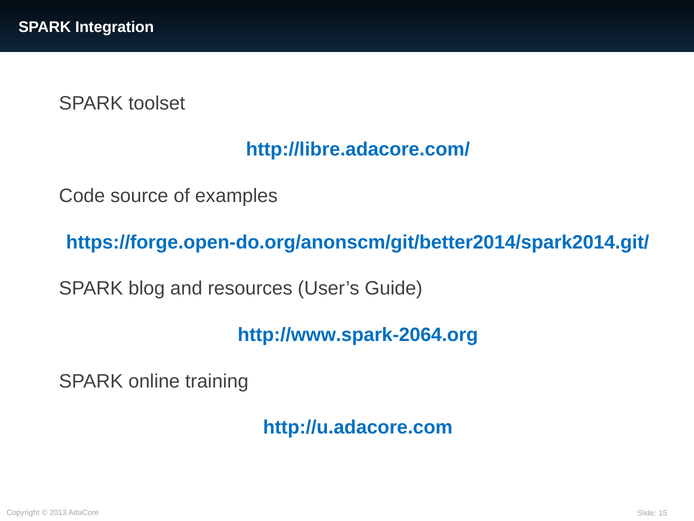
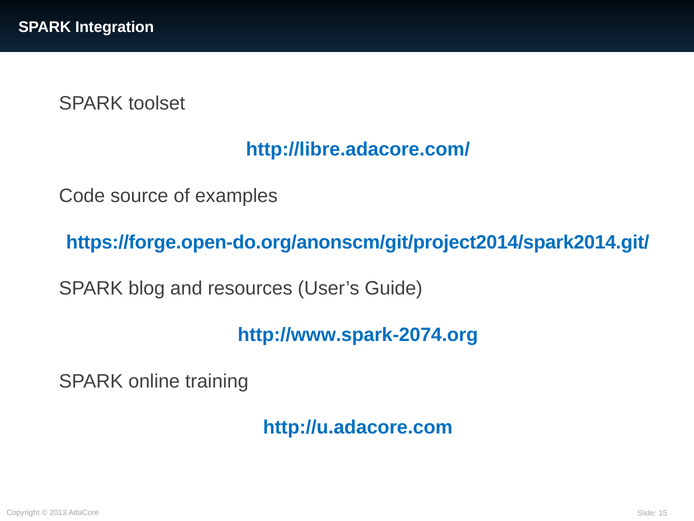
https://forge.open-do.org/anonscm/git/better2014/spark2014.git/: https://forge.open-do.org/anonscm/git/better2014/spark2014.git/ -> https://forge.open-do.org/anonscm/git/project2014/spark2014.git/
http://www.spark-2064.org: http://www.spark-2064.org -> http://www.spark-2074.org
